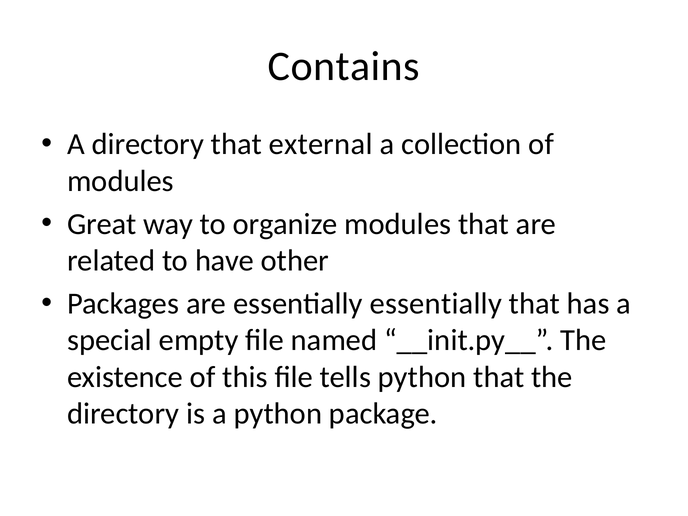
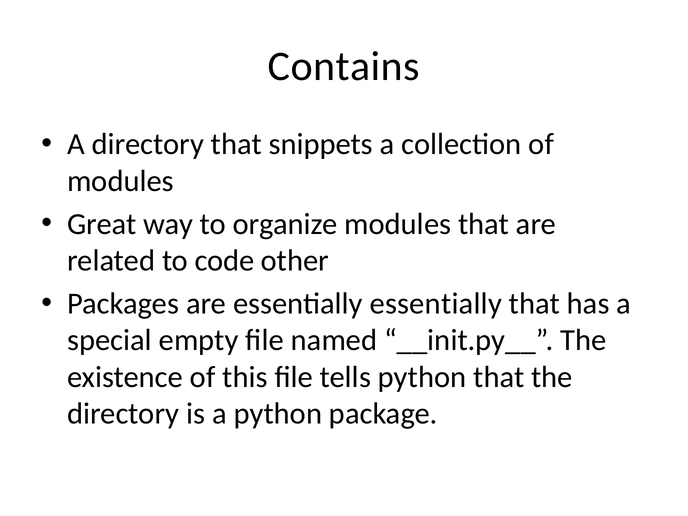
external: external -> snippets
have: have -> code
